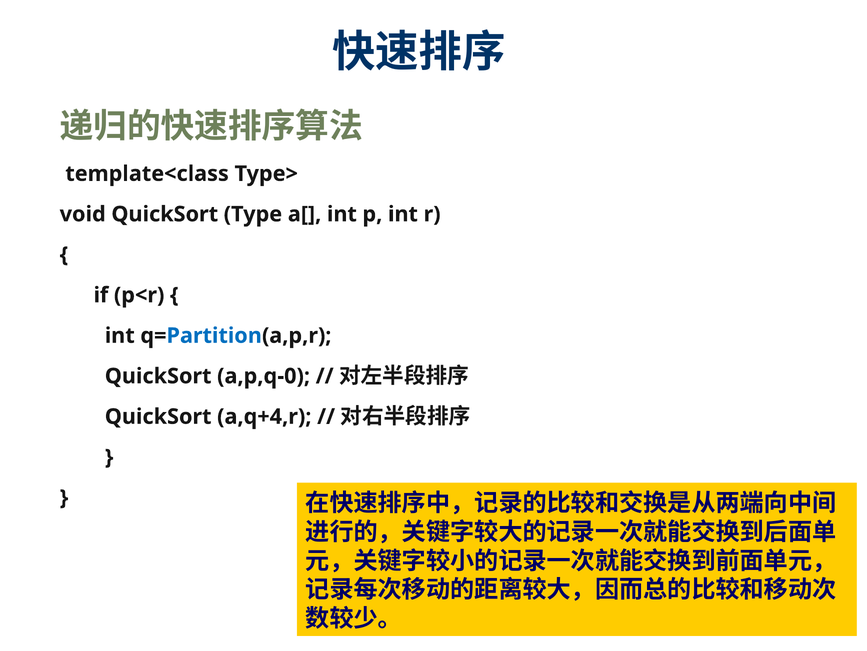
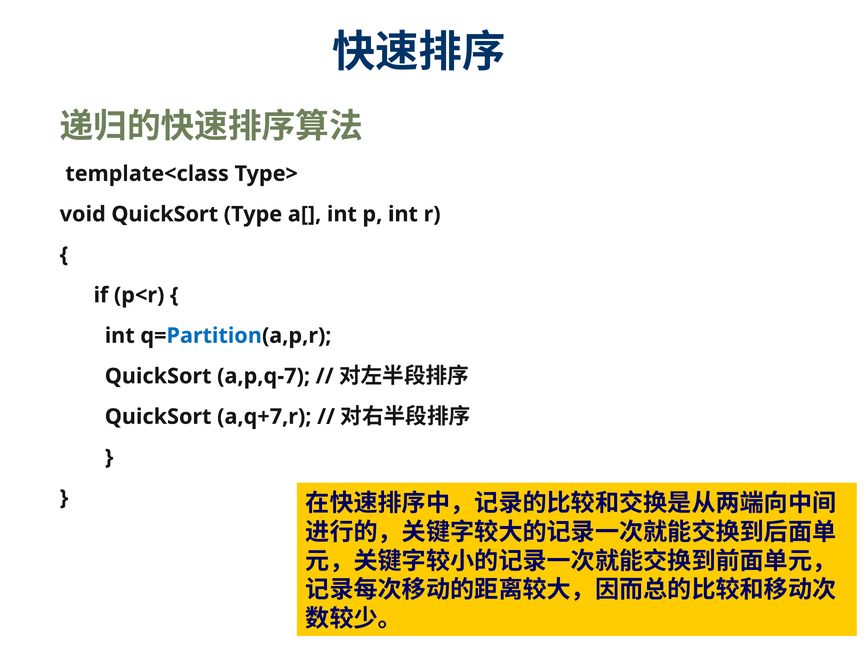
a,p,q-0: a,p,q-0 -> a,p,q-7
a,q+4,r: a,q+4,r -> a,q+7,r
